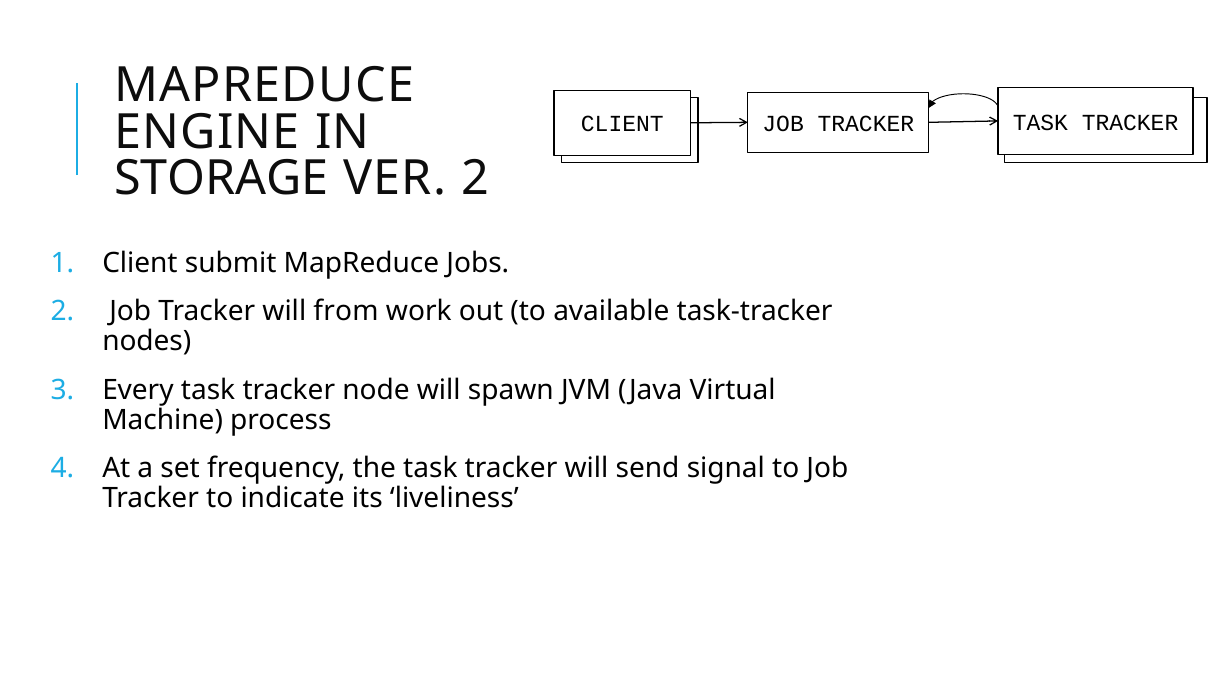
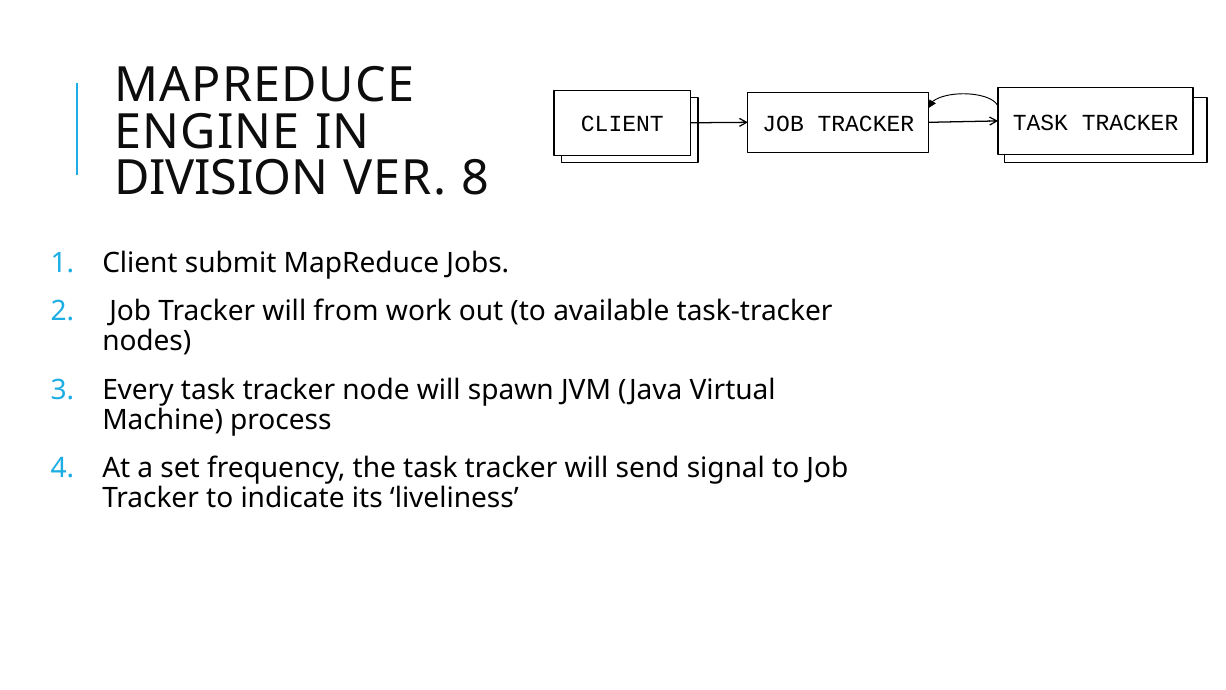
STORAGE: STORAGE -> DIVISION
VER 2: 2 -> 8
